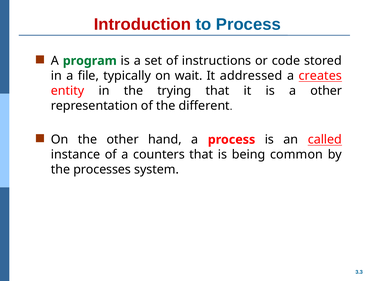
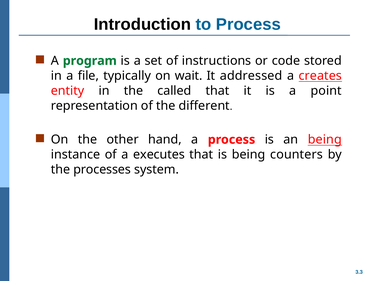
Introduction colour: red -> black
trying: trying -> called
a other: other -> point
an called: called -> being
counters: counters -> executes
common: common -> counters
